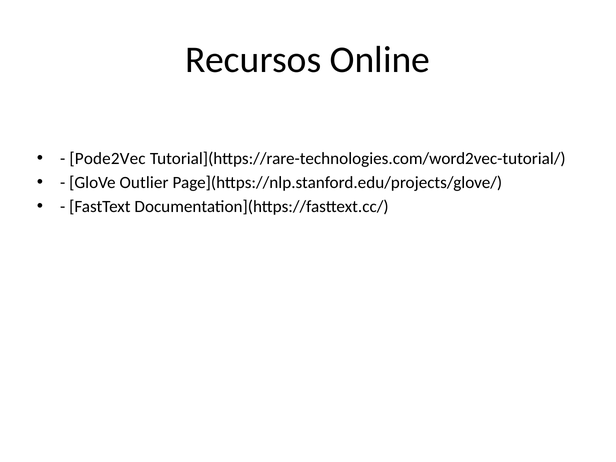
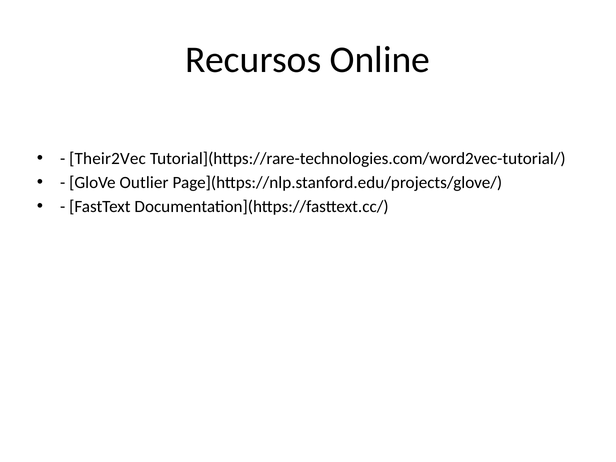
Pode2Vec: Pode2Vec -> Their2Vec
